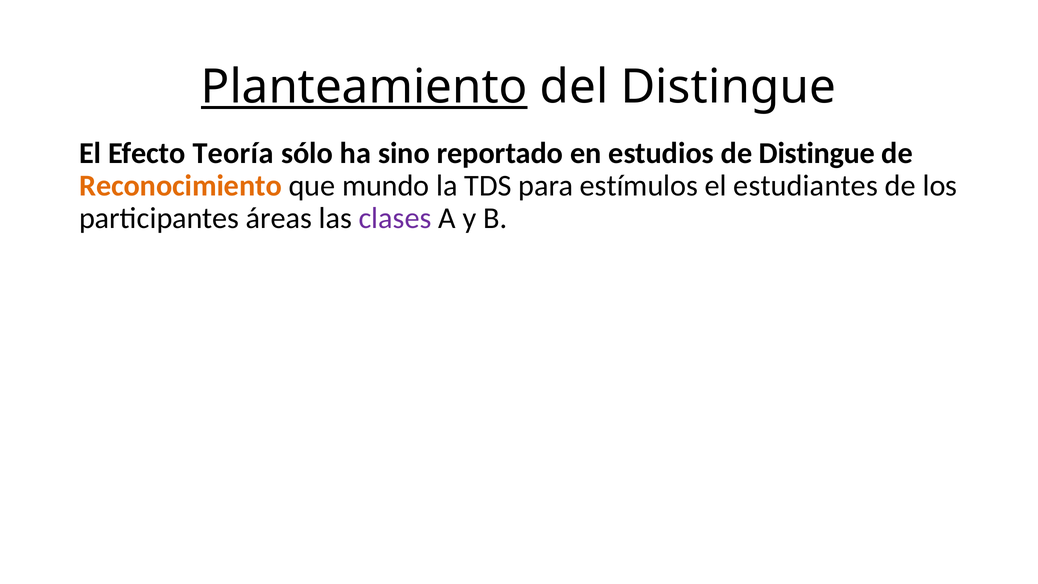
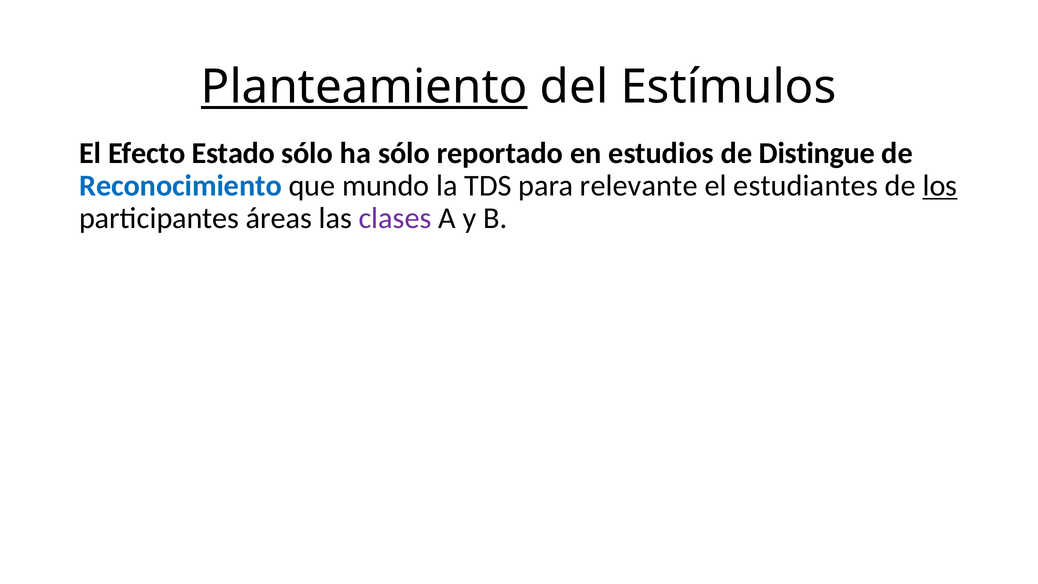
del Distingue: Distingue -> Estímulos
Teoría: Teoría -> Estado
ha sino: sino -> sólo
Reconocimiento colour: orange -> blue
estímulos: estímulos -> relevante
los underline: none -> present
